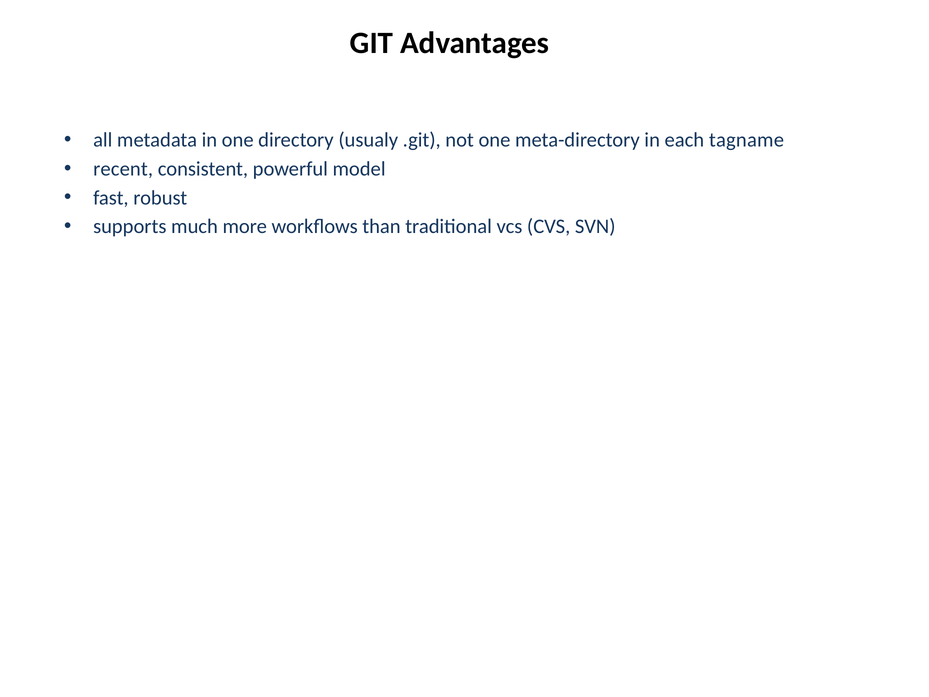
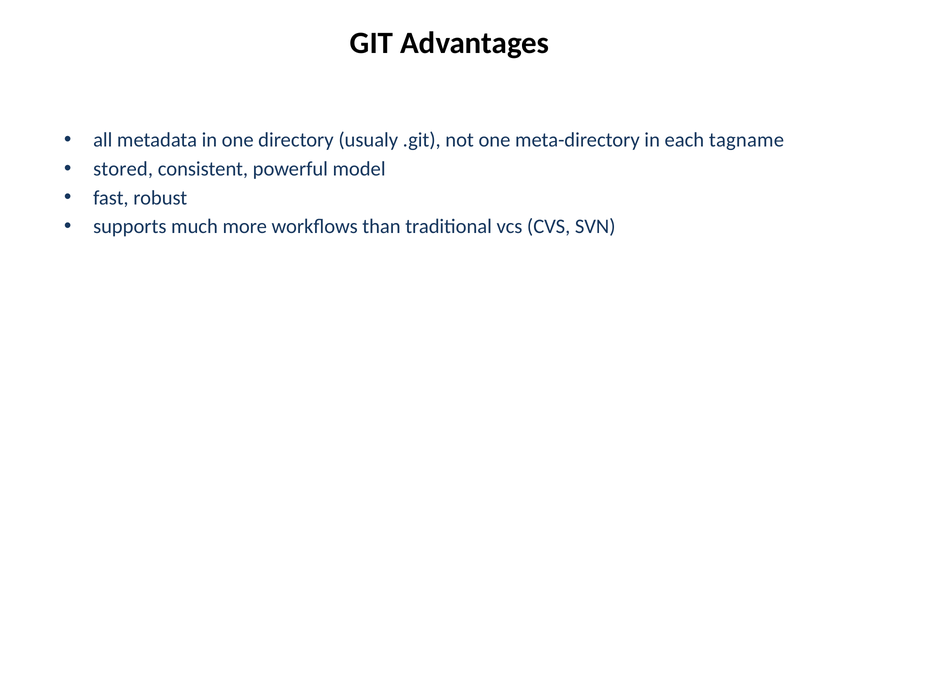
recent: recent -> stored
